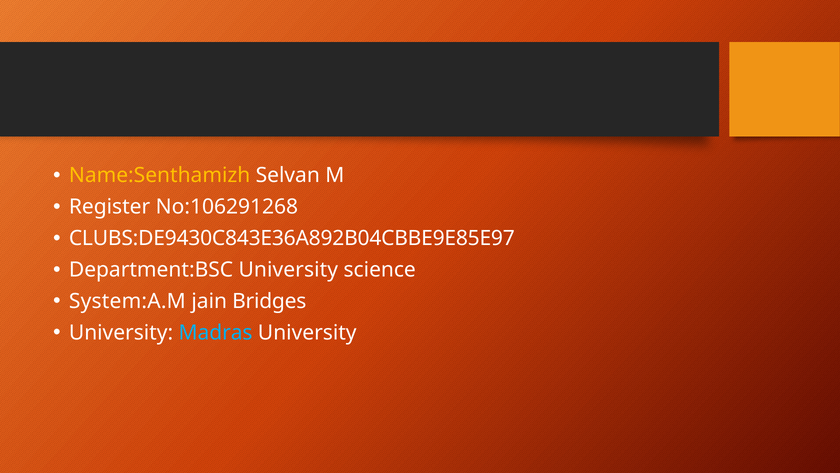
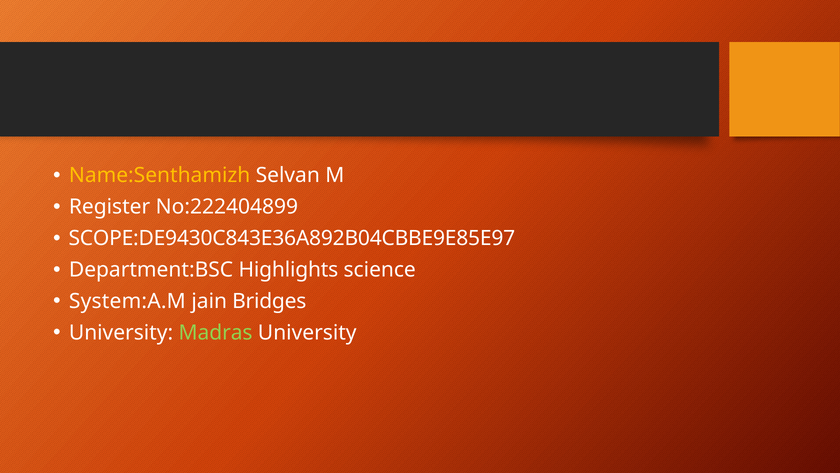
No:106291268: No:106291268 -> No:222404899
CLUBS:DE9430C843E36A892B04CBBE9E85E97: CLUBS:DE9430C843E36A892B04CBBE9E85E97 -> SCOPE:DE9430C843E36A892B04CBBE9E85E97
Department:BSC University: University -> Highlights
Madras colour: light blue -> light green
